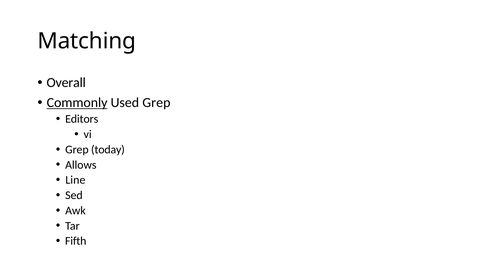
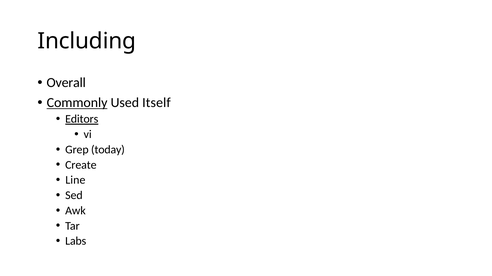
Matching: Matching -> Including
Used Grep: Grep -> Itself
Editors underline: none -> present
Allows: Allows -> Create
Fifth: Fifth -> Labs
